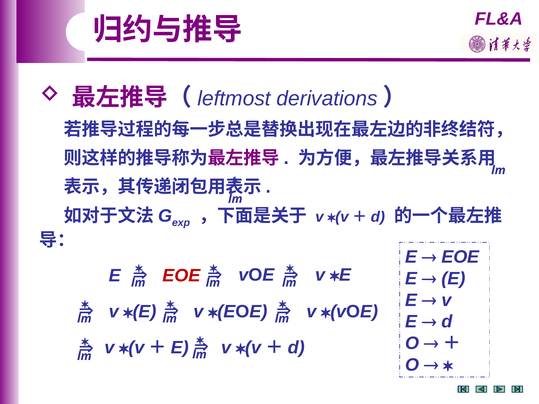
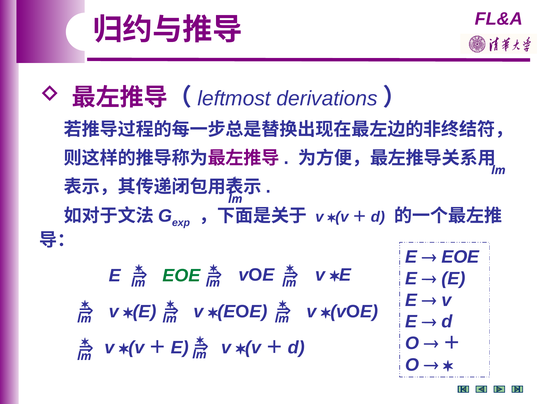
EOE at (181, 276) colour: red -> green
